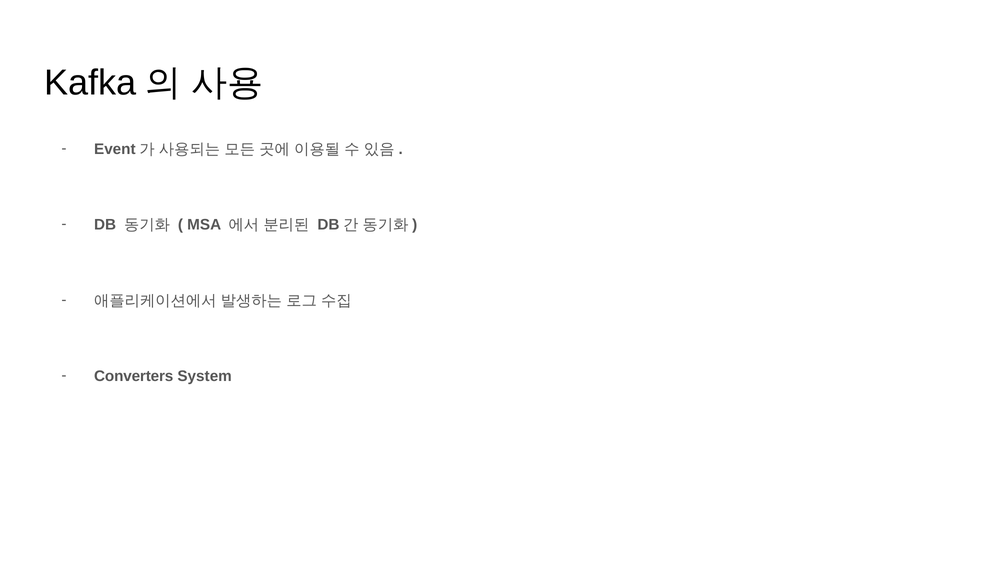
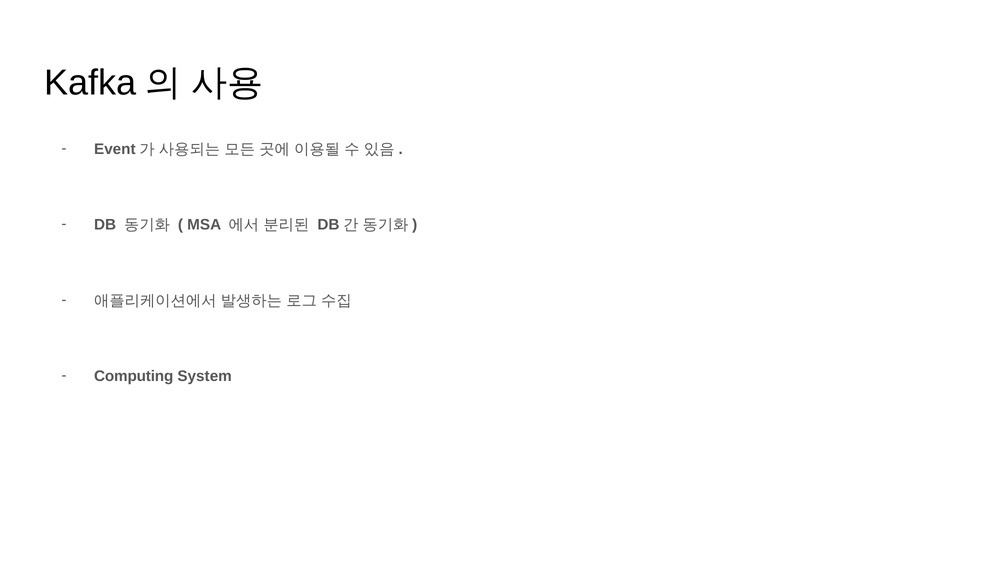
Converters: Converters -> Computing
